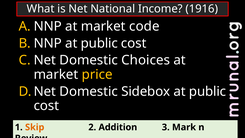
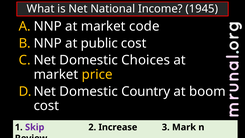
1916: 1916 -> 1945
Sidebox: Sidebox -> Country
public at (208, 91): public -> boom
Skip colour: orange -> purple
Addition: Addition -> Increase
